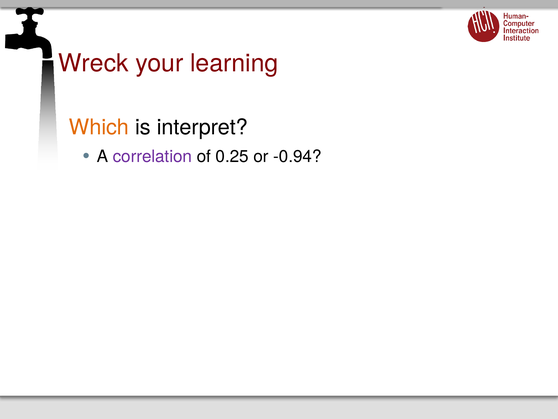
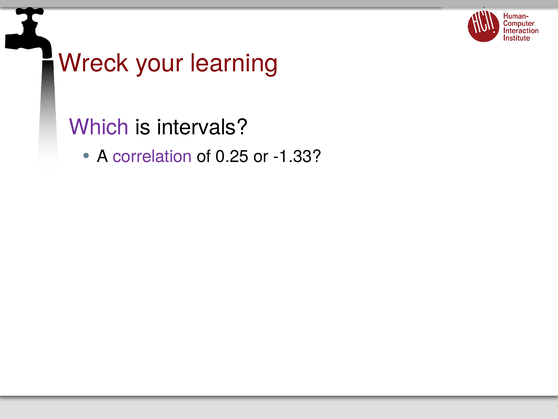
Which colour: orange -> purple
interpret: interpret -> intervals
-0.94: -0.94 -> -1.33
